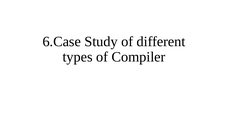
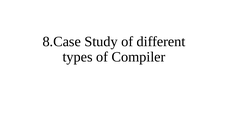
6.Case: 6.Case -> 8.Case
